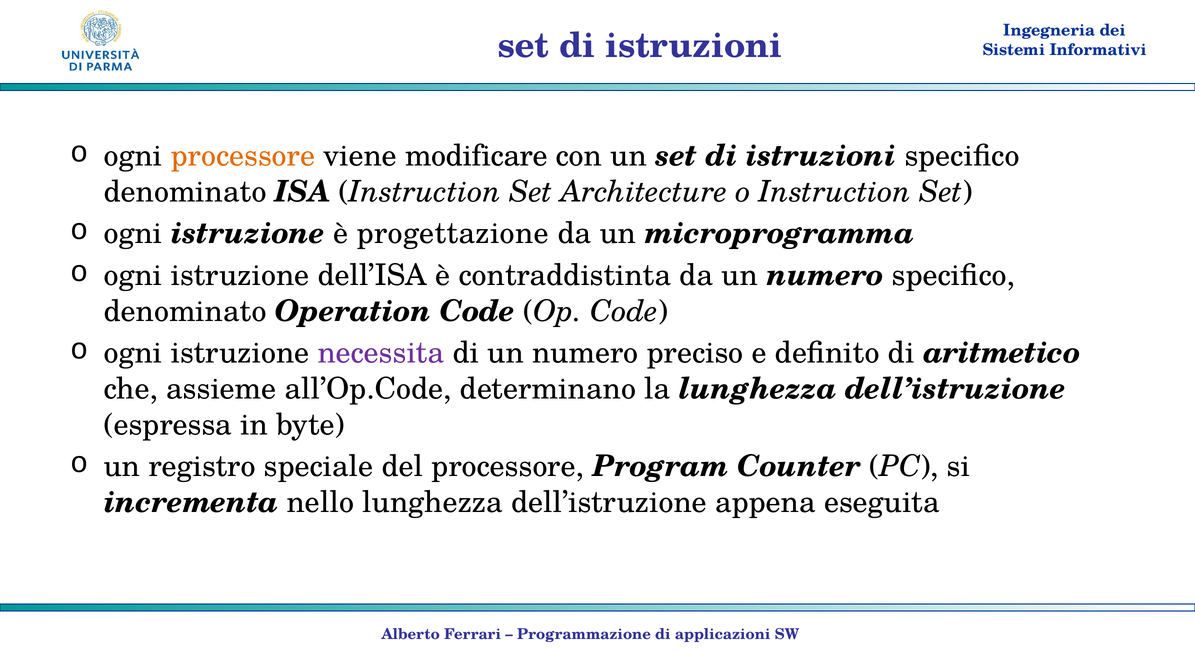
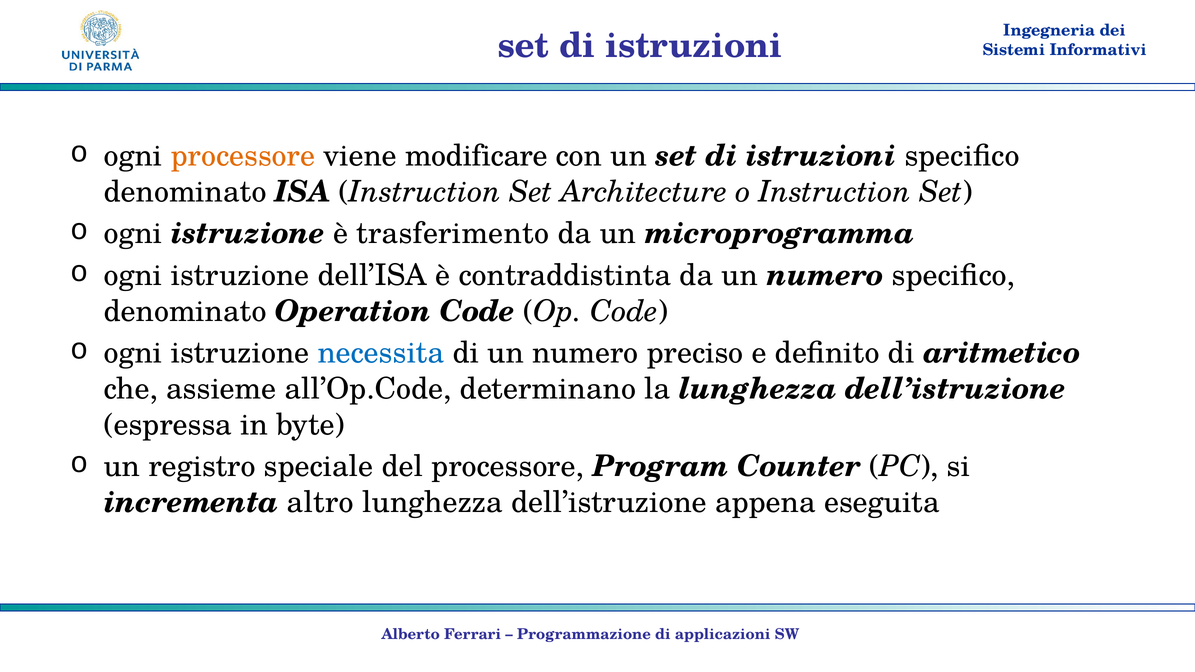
progettazione: progettazione -> trasferimento
necessita colour: purple -> blue
nello: nello -> altro
